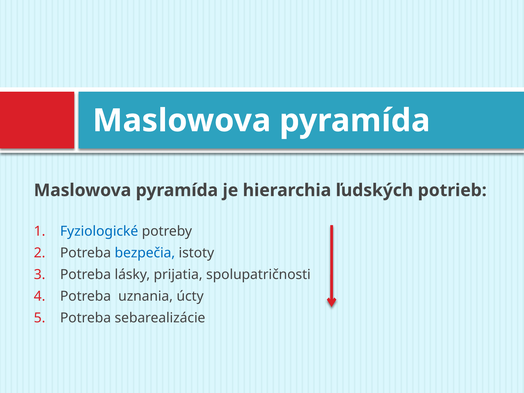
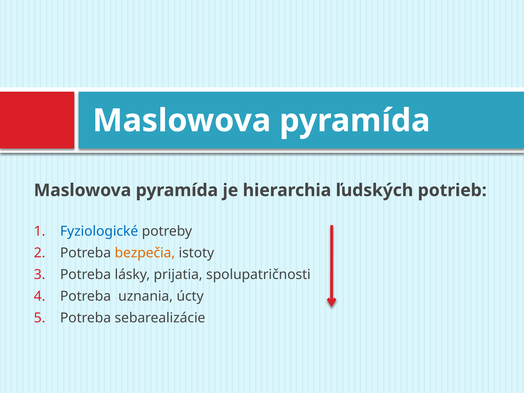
bezpečia colour: blue -> orange
